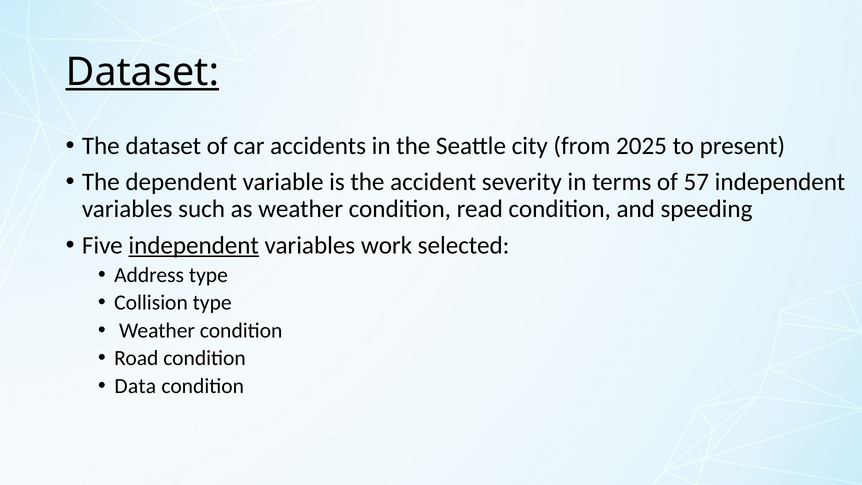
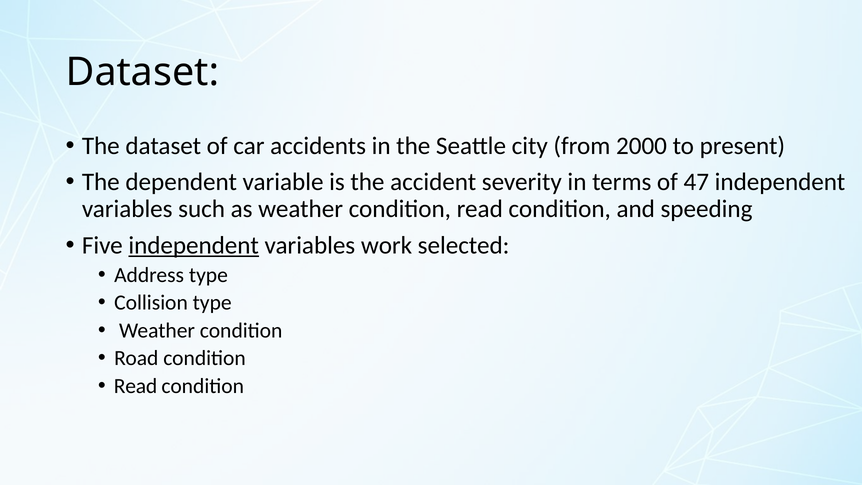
Dataset at (142, 72) underline: present -> none
2025: 2025 -> 2000
57: 57 -> 47
Data at (135, 386): Data -> Read
